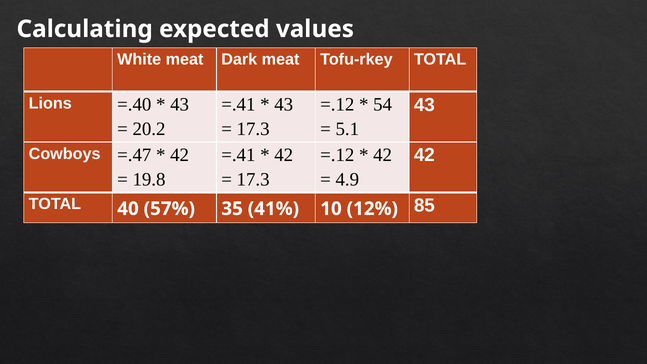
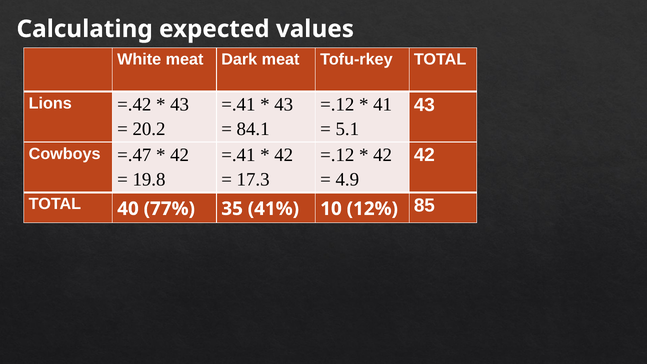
=.40: =.40 -> =.42
54: 54 -> 41
17.3 at (253, 129): 17.3 -> 84.1
57%: 57% -> 77%
